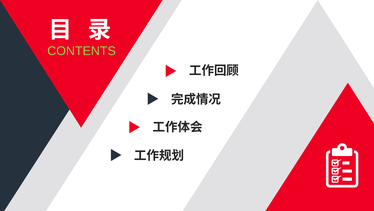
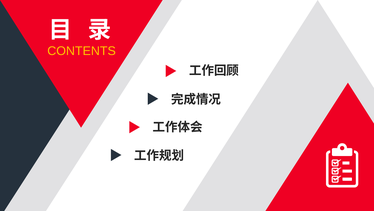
CONTENTS colour: light green -> yellow
